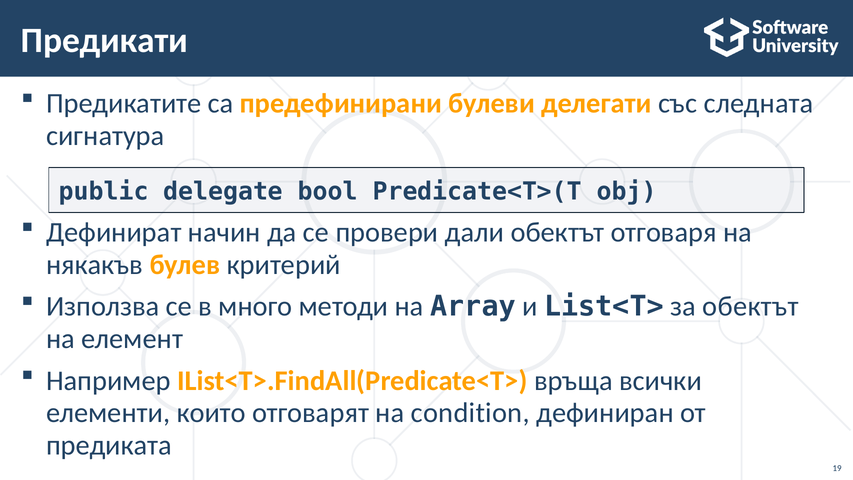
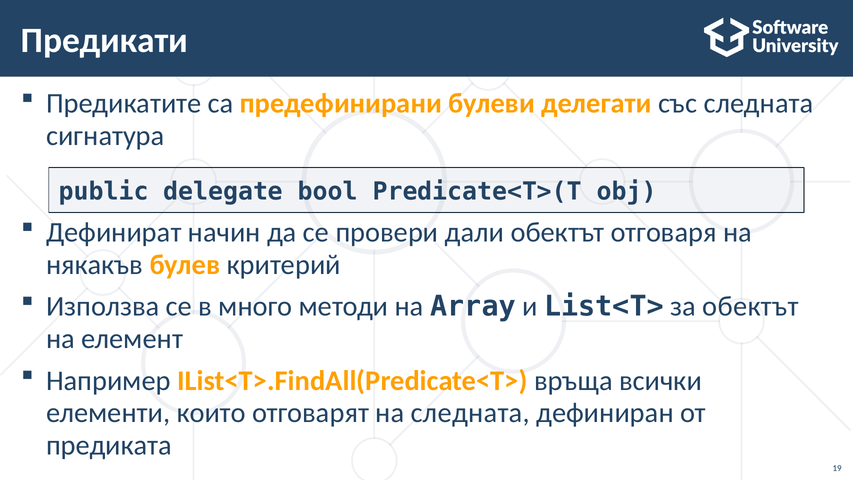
на condition: condition -> следната
